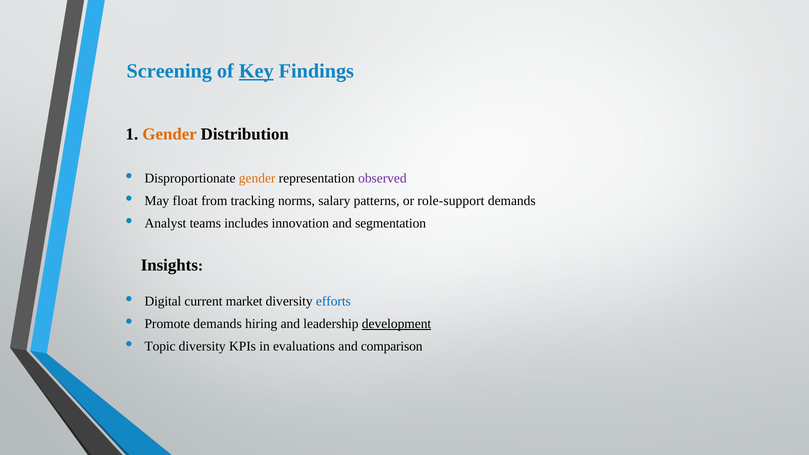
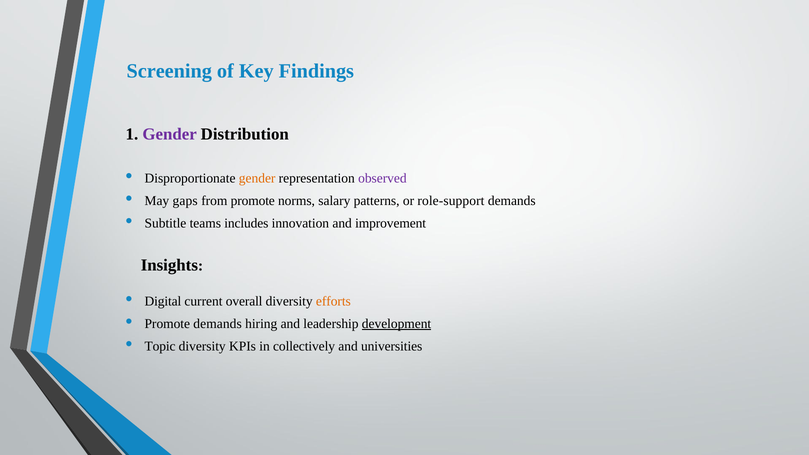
Key underline: present -> none
Gender at (170, 134) colour: orange -> purple
float: float -> gaps
from tracking: tracking -> promote
Analyst: Analyst -> Subtitle
segmentation: segmentation -> improvement
market: market -> overall
efforts colour: blue -> orange
evaluations: evaluations -> collectively
comparison: comparison -> universities
